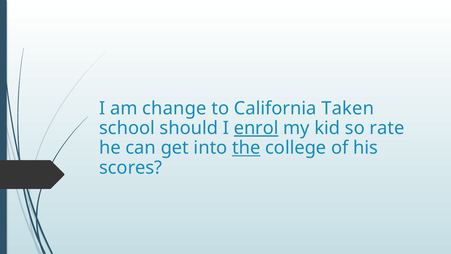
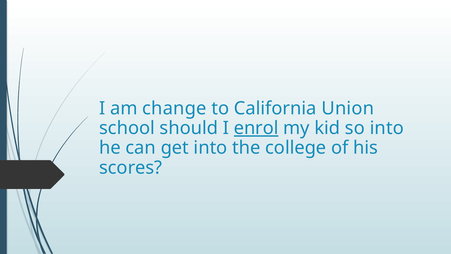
Taken: Taken -> Union
so rate: rate -> into
the underline: present -> none
